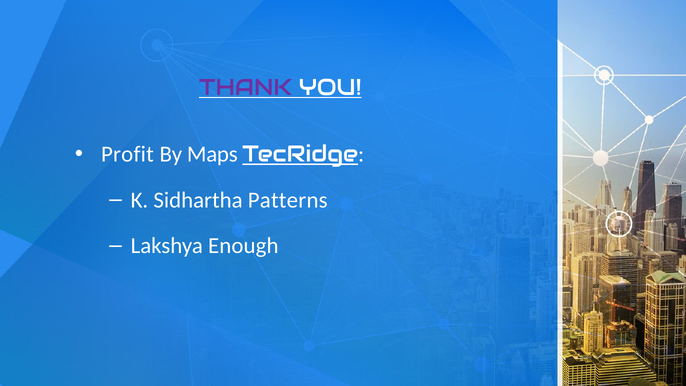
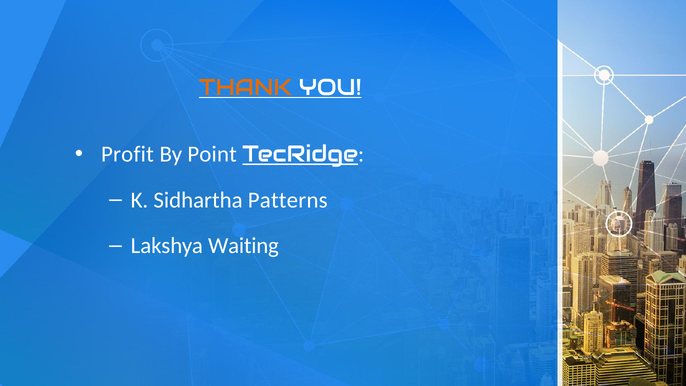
THANK colour: purple -> orange
Maps: Maps -> Point
Enough: Enough -> Waiting
